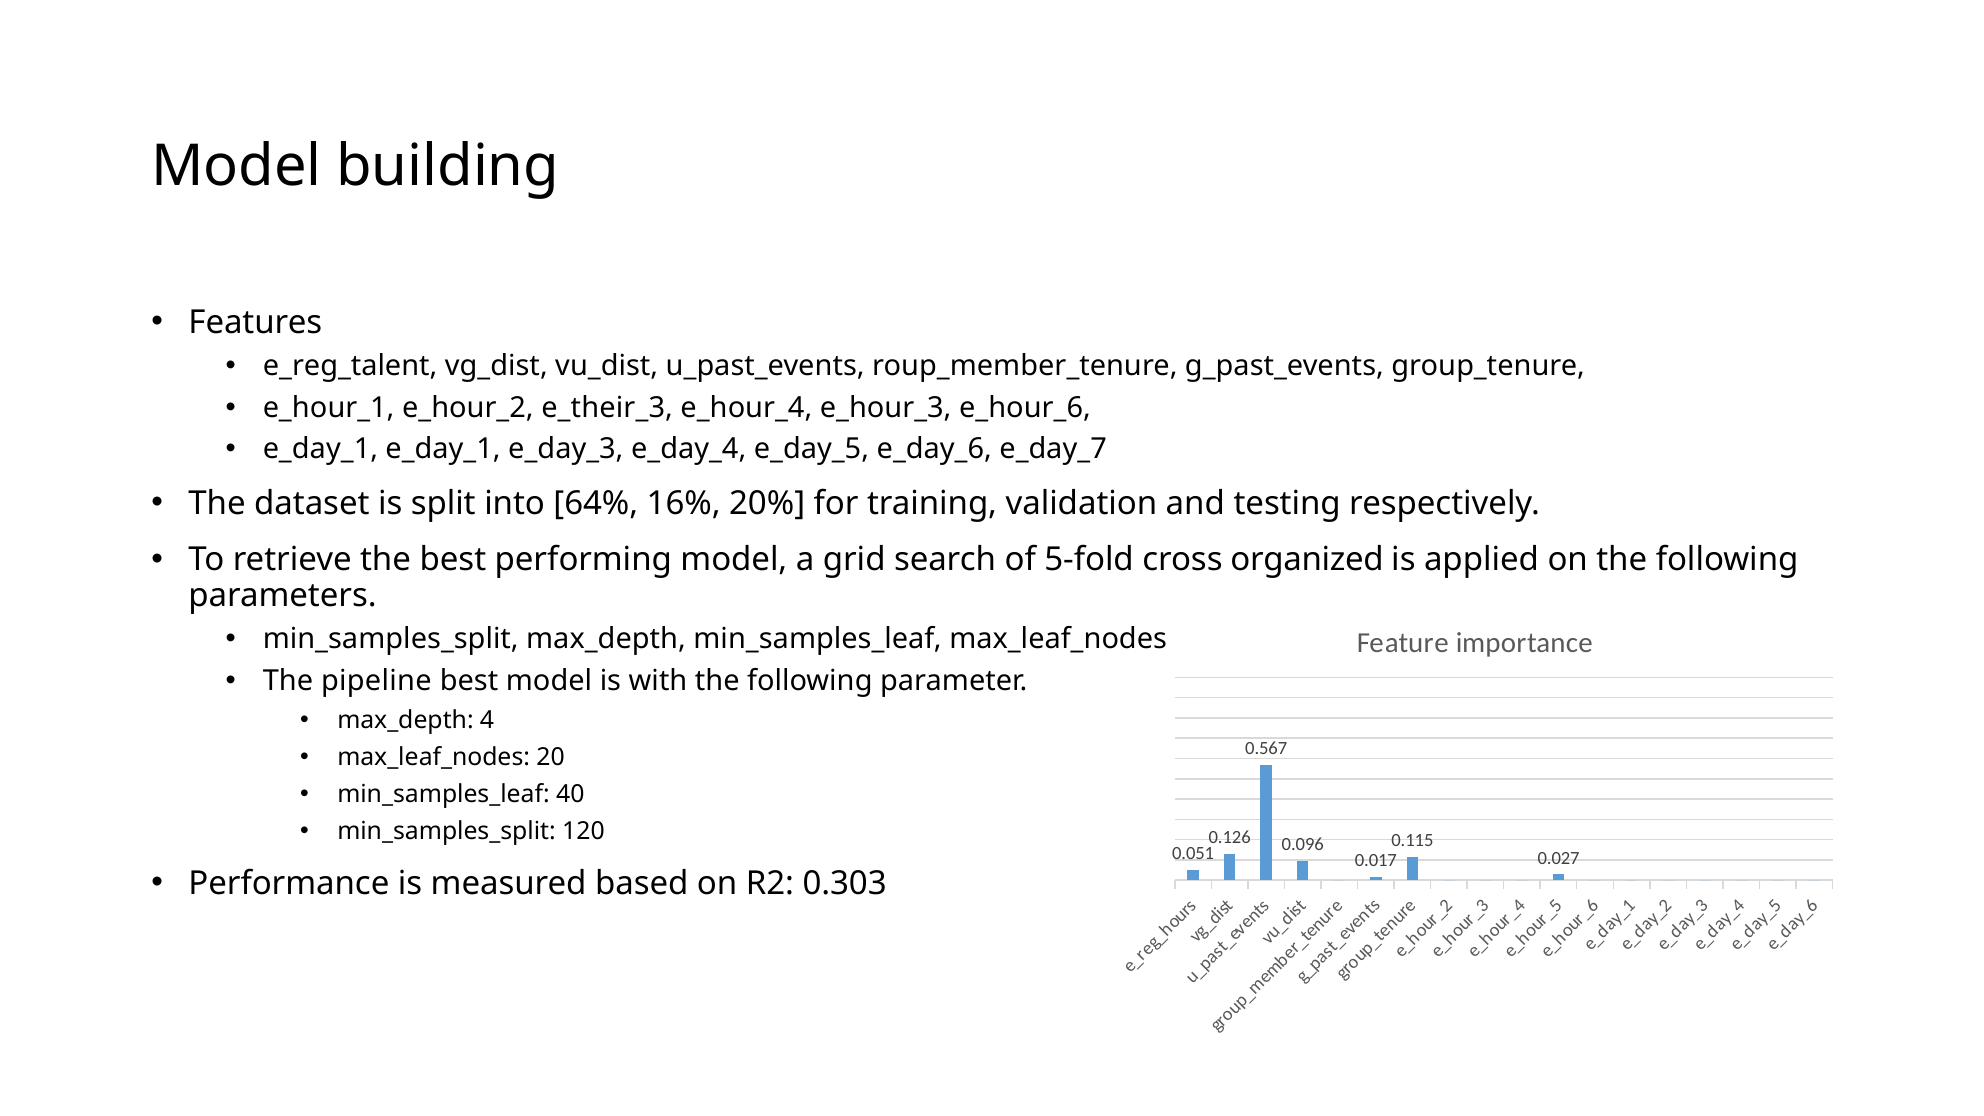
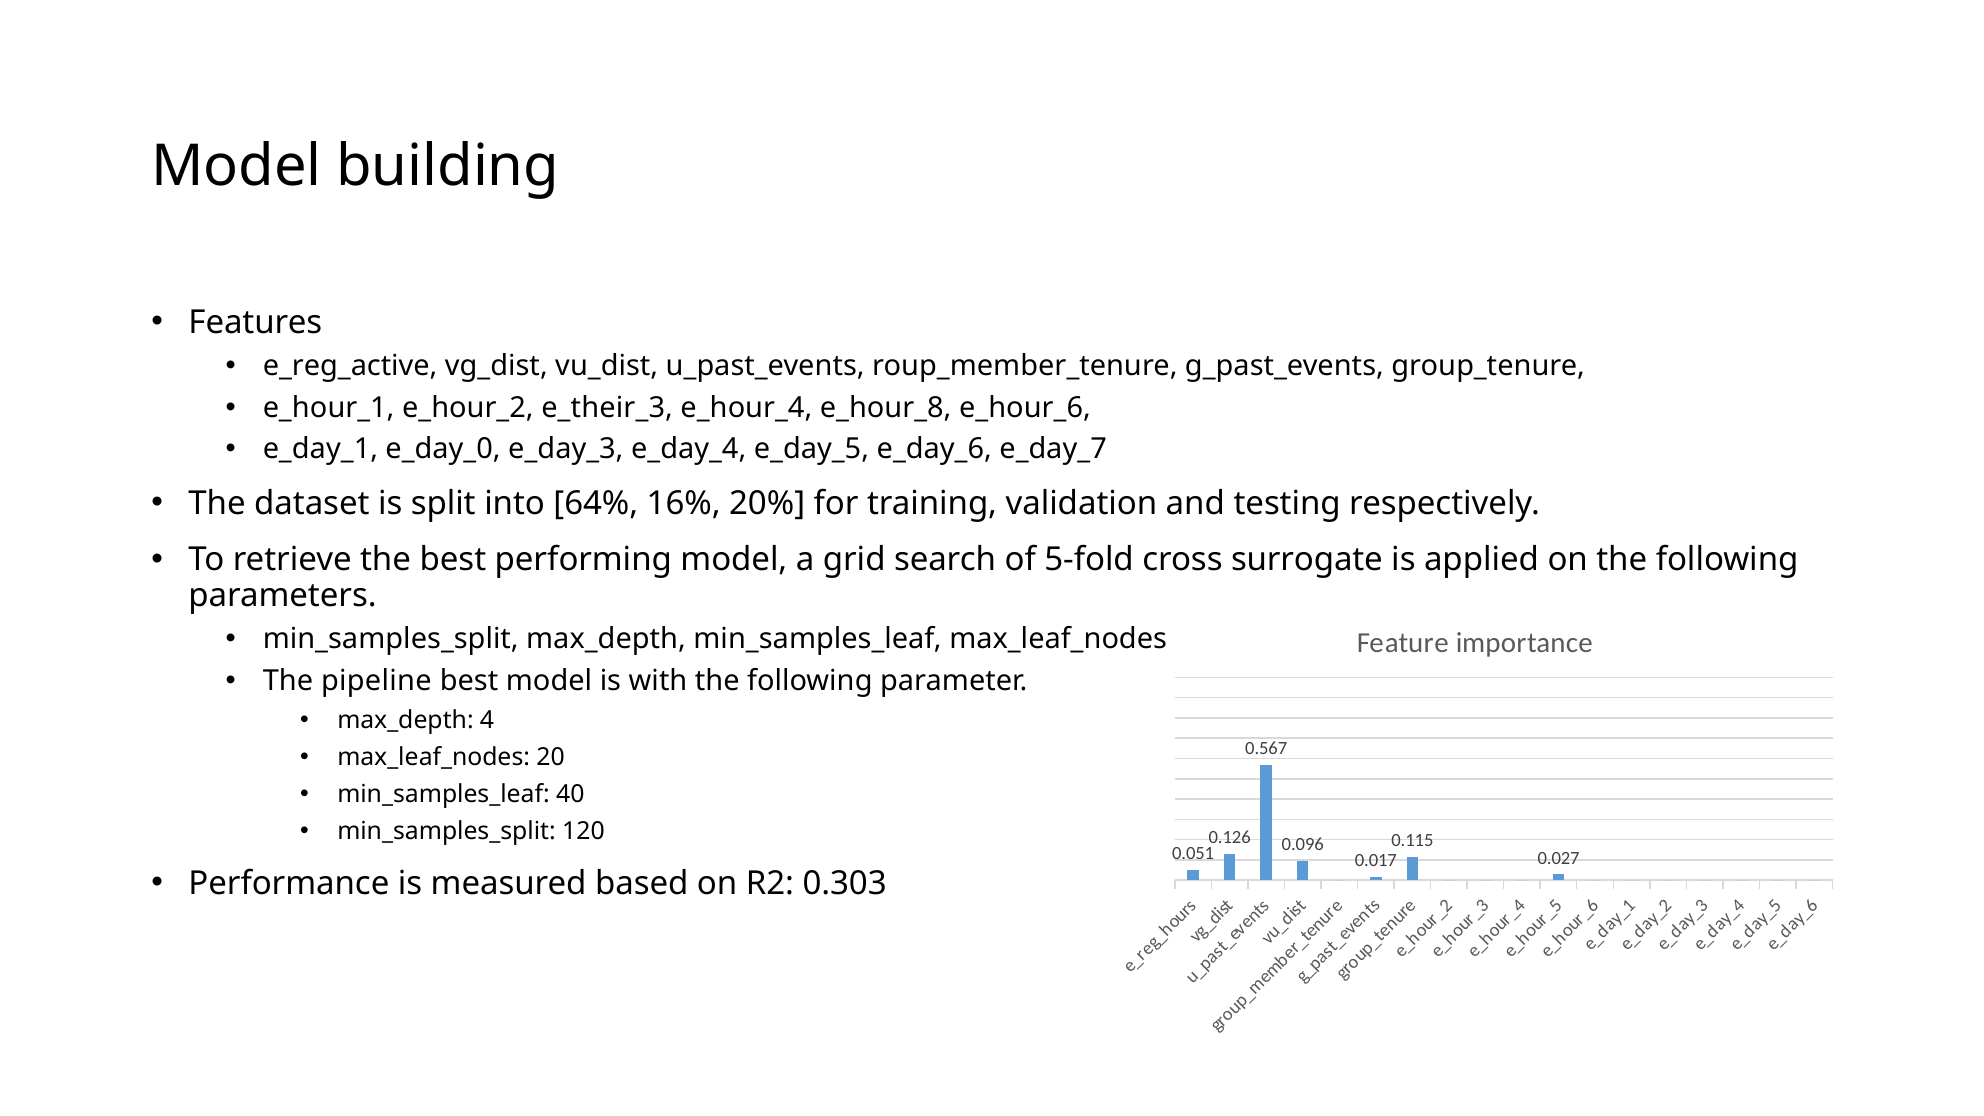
e_reg_talent: e_reg_talent -> e_reg_active
e_hour_3: e_hour_3 -> e_hour_8
e_day_1 e_day_1: e_day_1 -> e_day_0
organized: organized -> surrogate
